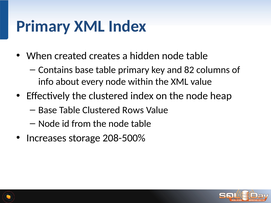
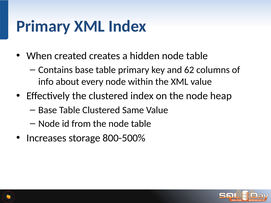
82: 82 -> 62
Rows: Rows -> Same
208-500%: 208-500% -> 800-500%
